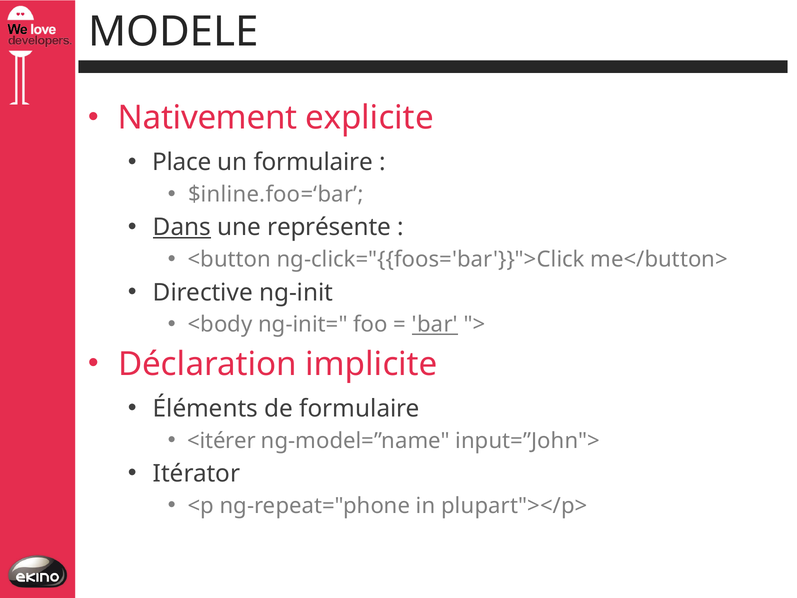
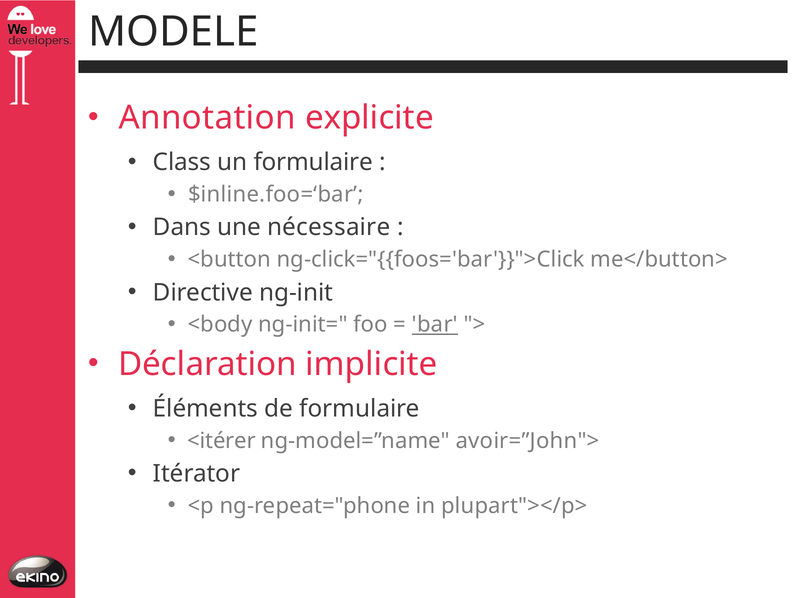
Nativement: Nativement -> Annotation
Place: Place -> Class
Dans underline: present -> none
représente: représente -> nécessaire
input=”John">: input=”John"> -> avoir=”John">
